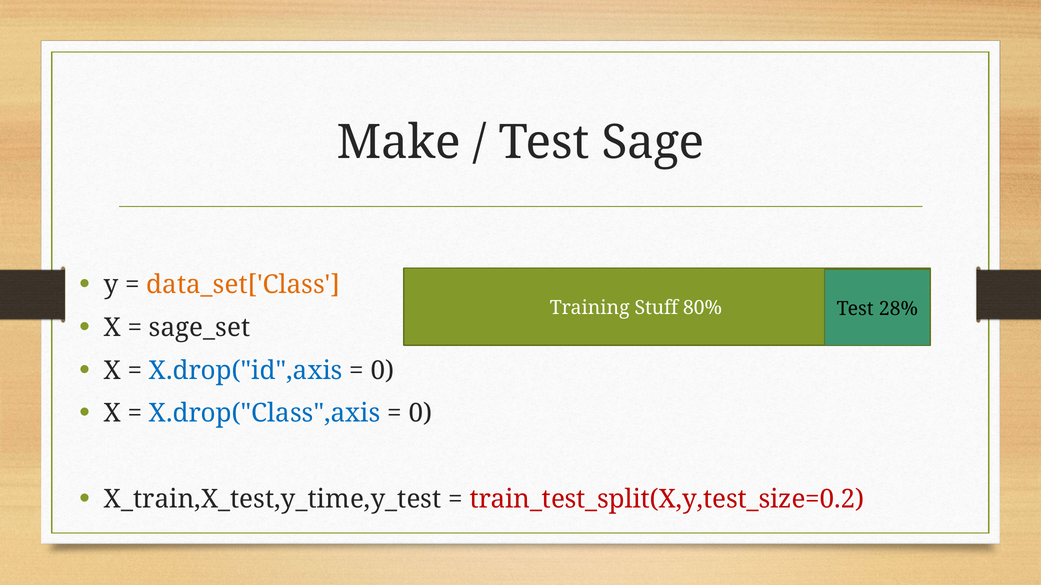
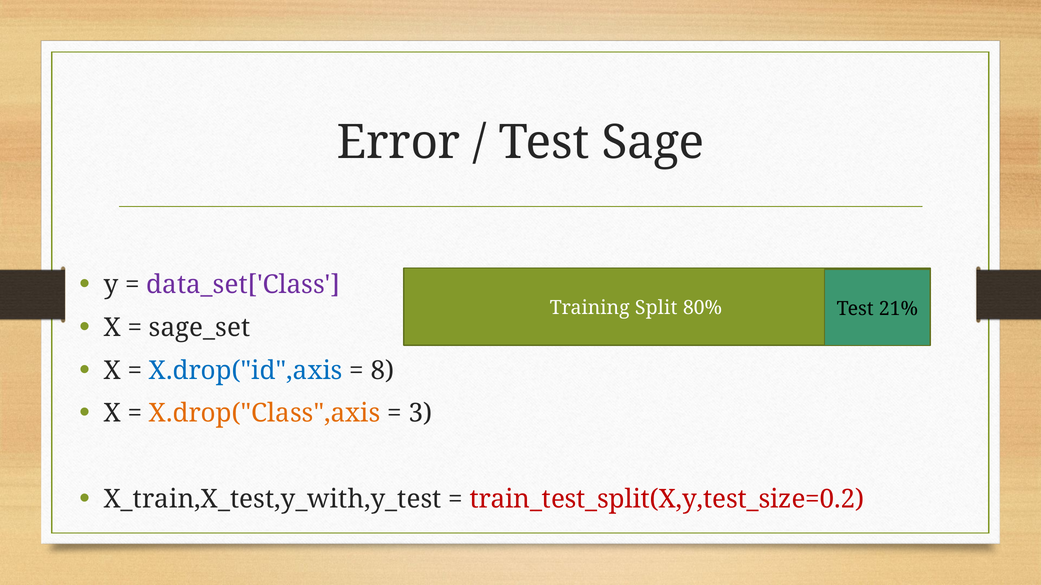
Make: Make -> Error
data_set['Class colour: orange -> purple
Stuff: Stuff -> Split
28%: 28% -> 21%
0 at (382, 371): 0 -> 8
X.drop("Class",axis colour: blue -> orange
0 at (420, 414): 0 -> 3
X_train,X_test,y_time,y_test: X_train,X_test,y_time,y_test -> X_train,X_test,y_with,y_test
